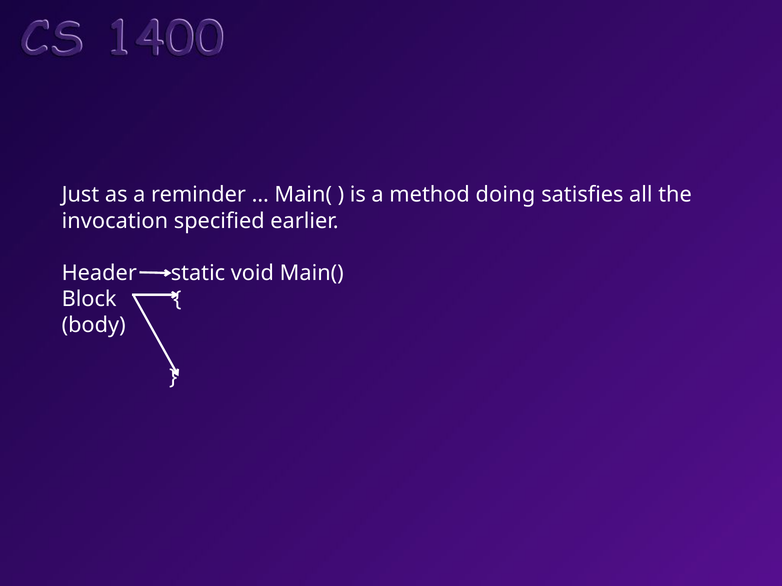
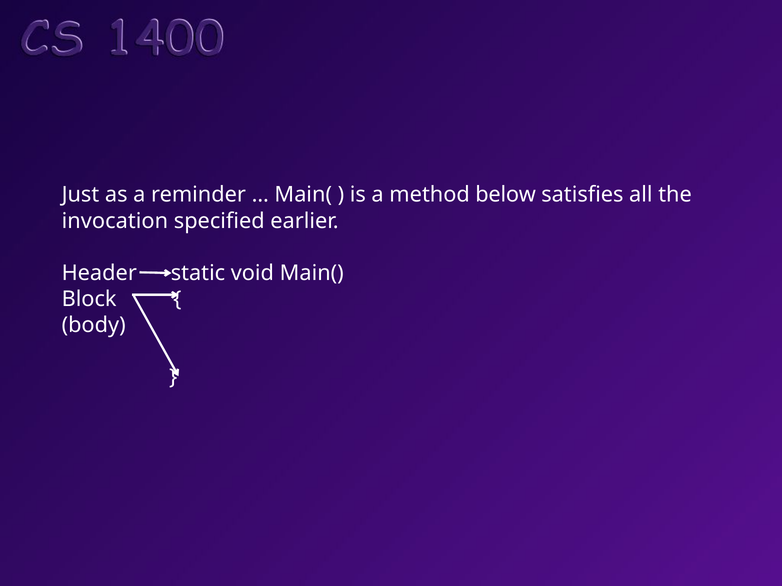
doing: doing -> below
